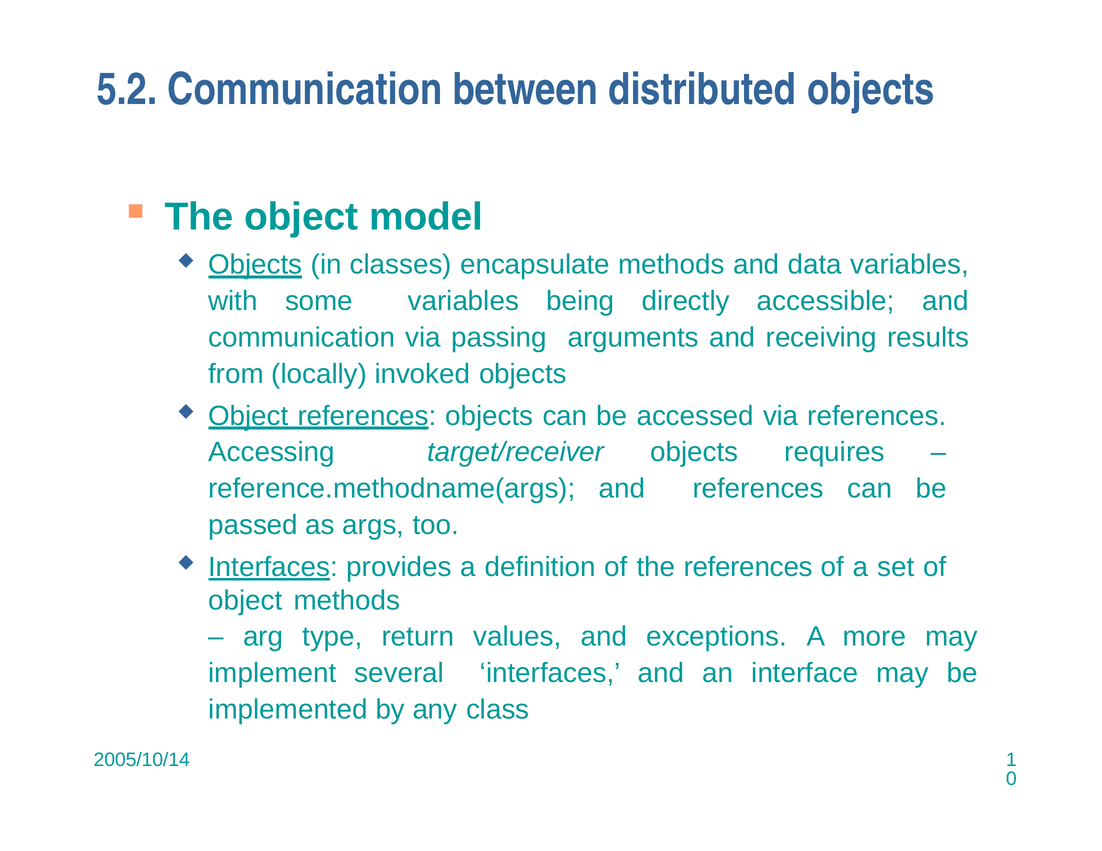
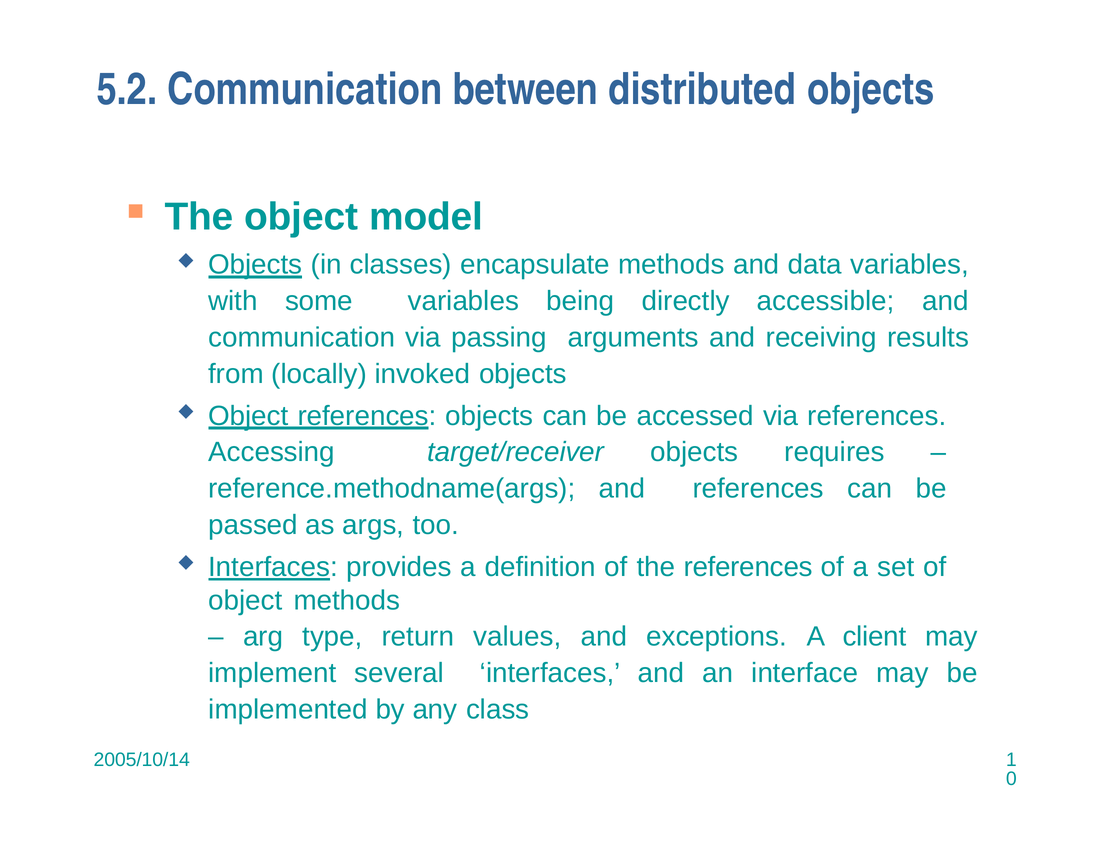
more: more -> client
